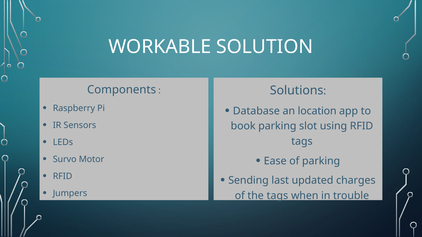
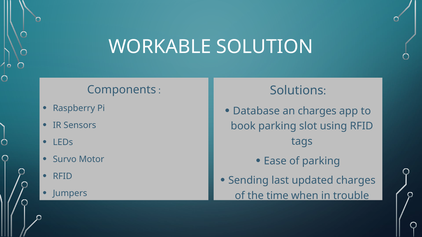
an location: location -> charges
the tags: tags -> time
